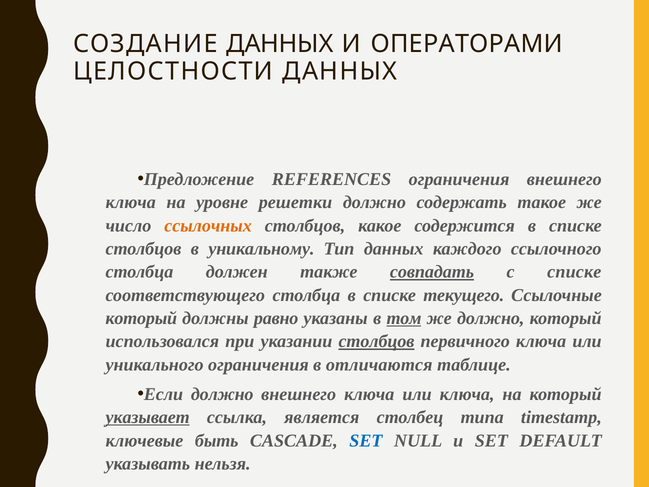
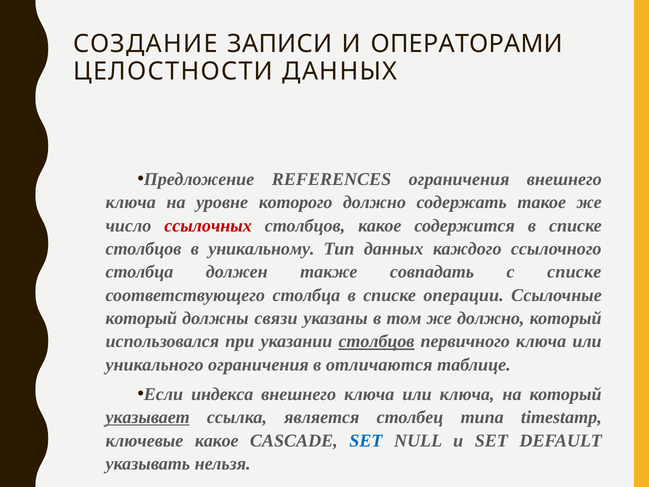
СОЗДАНИЕ ДАННЫХ: ДАННЫХ -> ЗАПИСИ
решетки: решетки -> которого
ссылочных colour: orange -> red
совпадать underline: present -> none
текущего: текущего -> операции
равно: равно -> связи
том underline: present -> none
Если должно: должно -> индекса
ключевые быть: быть -> какое
